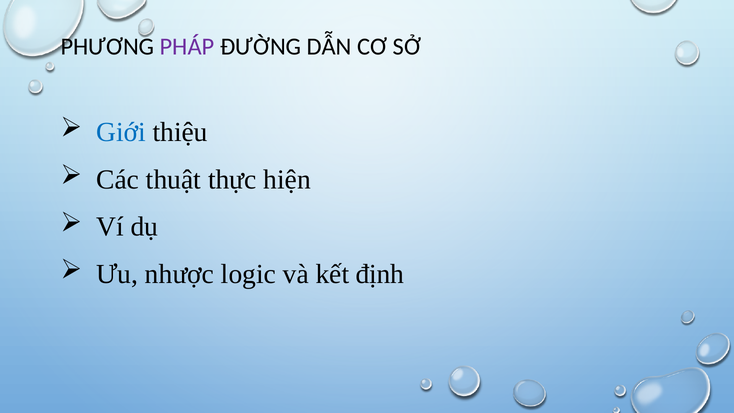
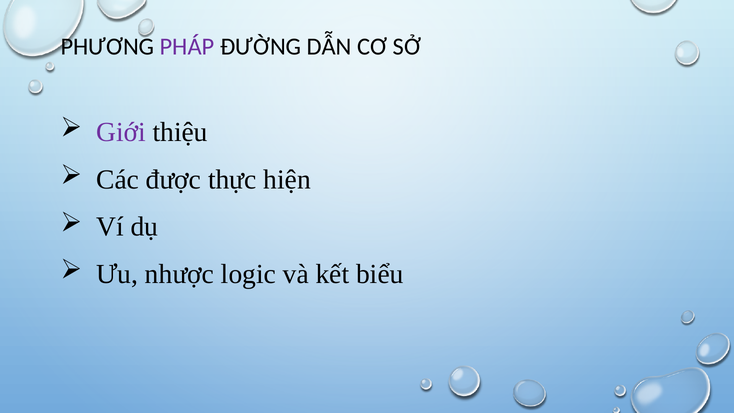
Giới colour: blue -> purple
thuật: thuật -> được
định: định -> biểu
